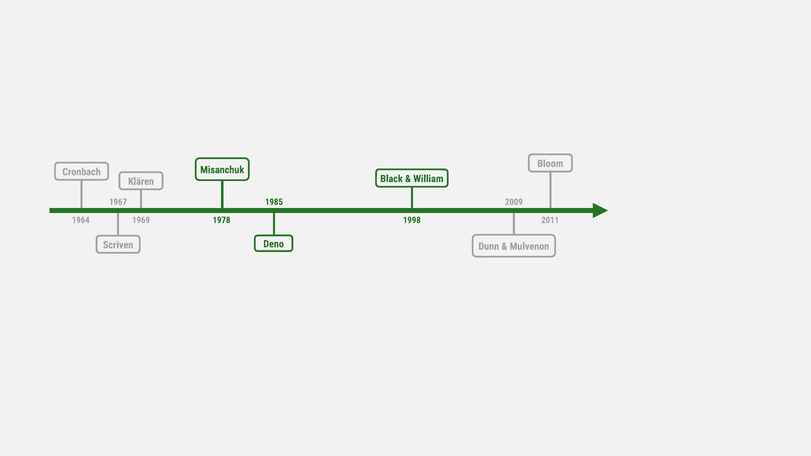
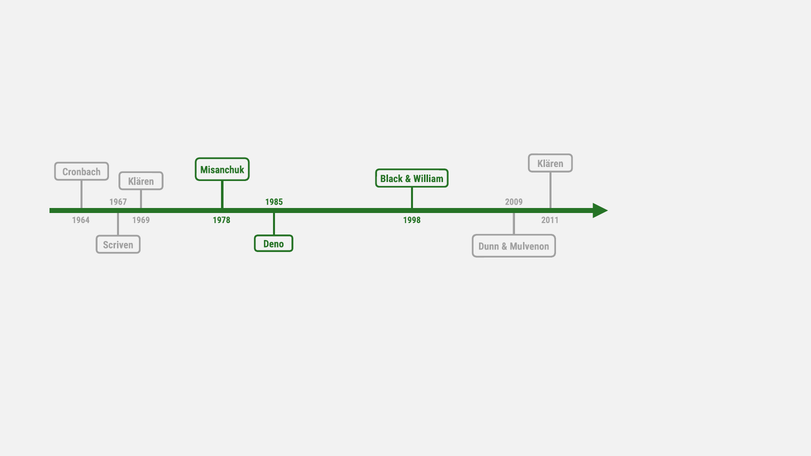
Bloom at (550, 164): Bloom -> Klären
